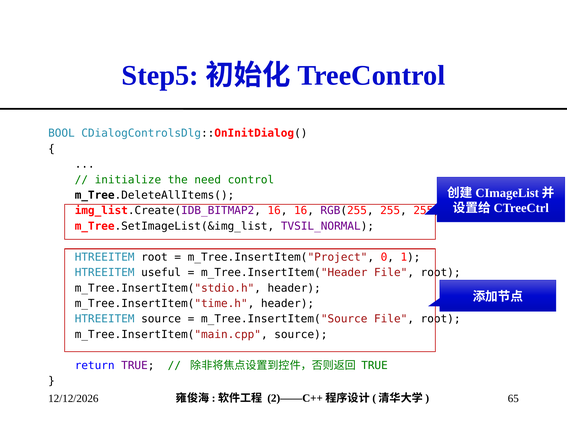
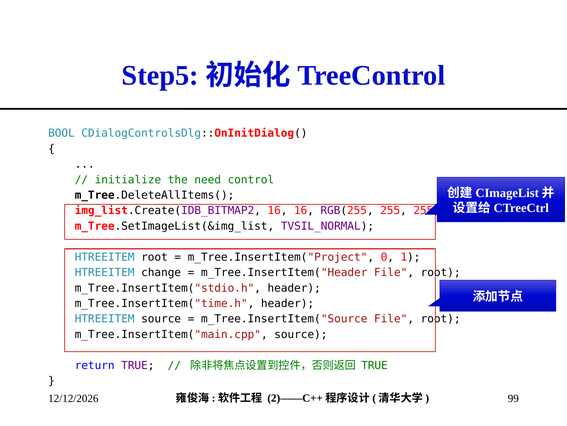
useful: useful -> change
65: 65 -> 99
